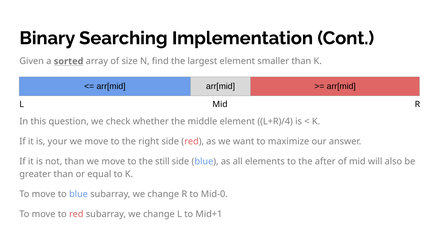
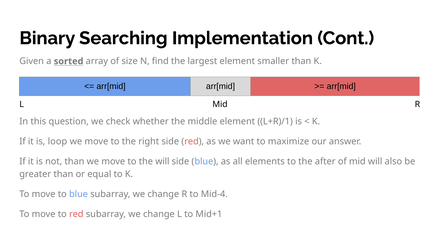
L+R)/4: L+R)/4 -> L+R)/1
your: your -> loop
the still: still -> will
Mid-0: Mid-0 -> Mid-4
